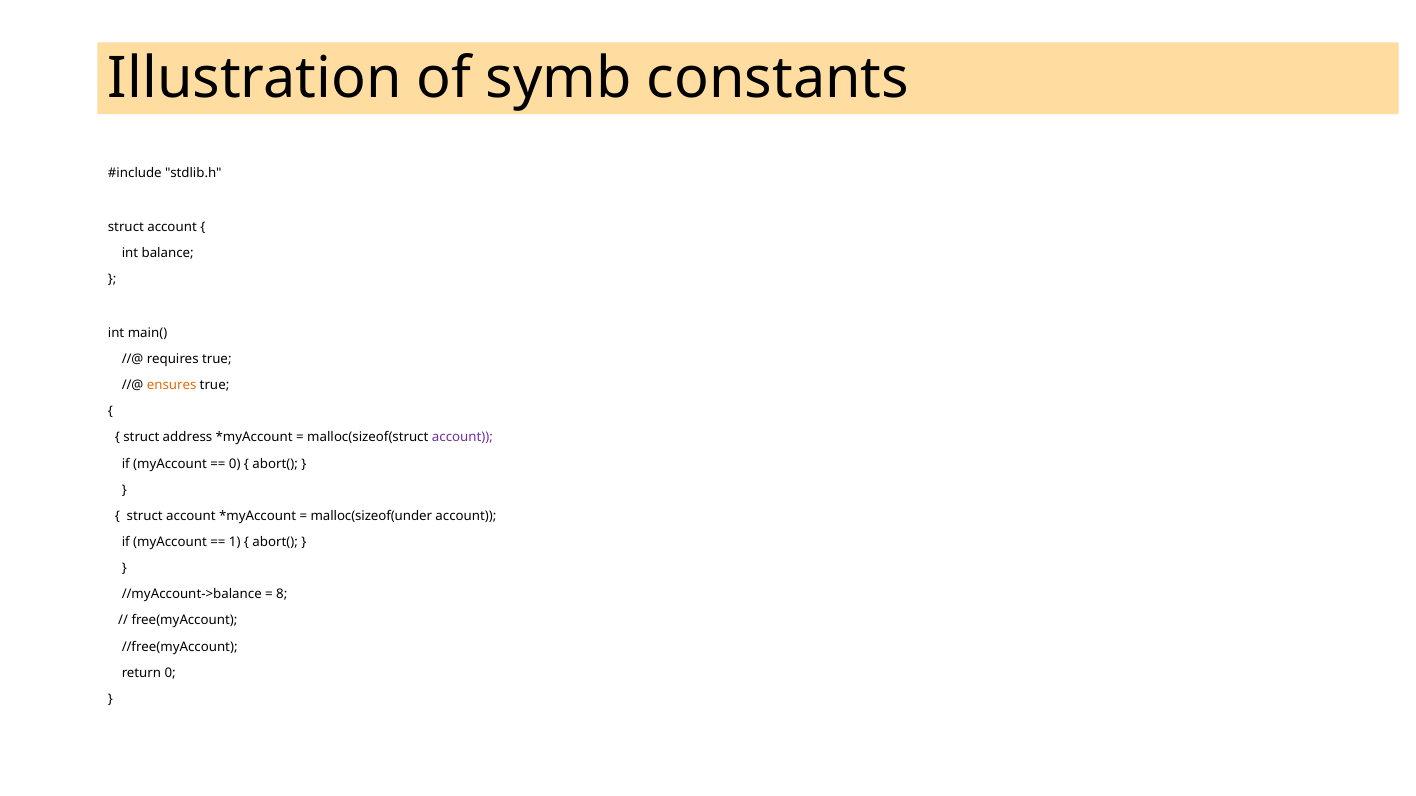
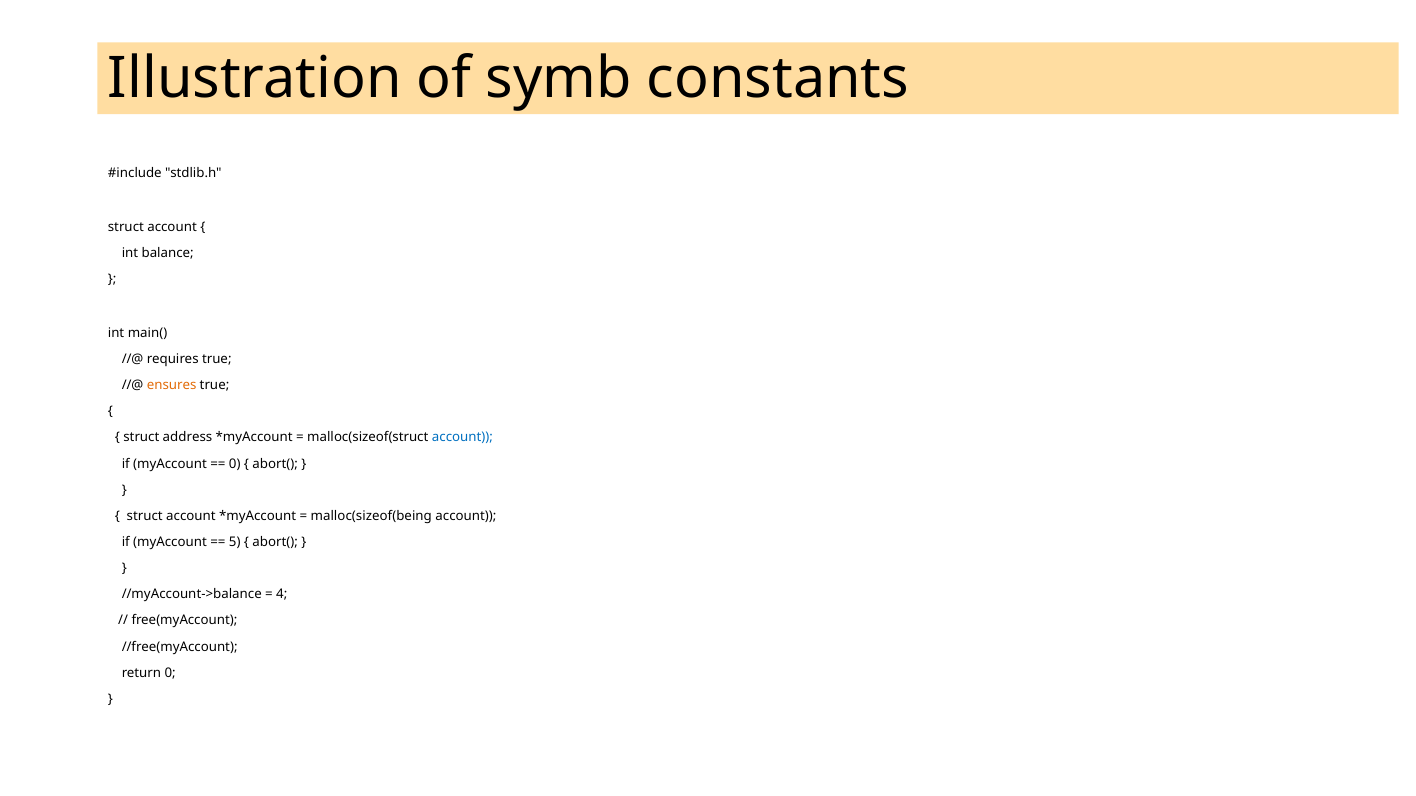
account at (462, 438) colour: purple -> blue
malloc(sizeof(under: malloc(sizeof(under -> malloc(sizeof(being
1: 1 -> 5
8: 8 -> 4
